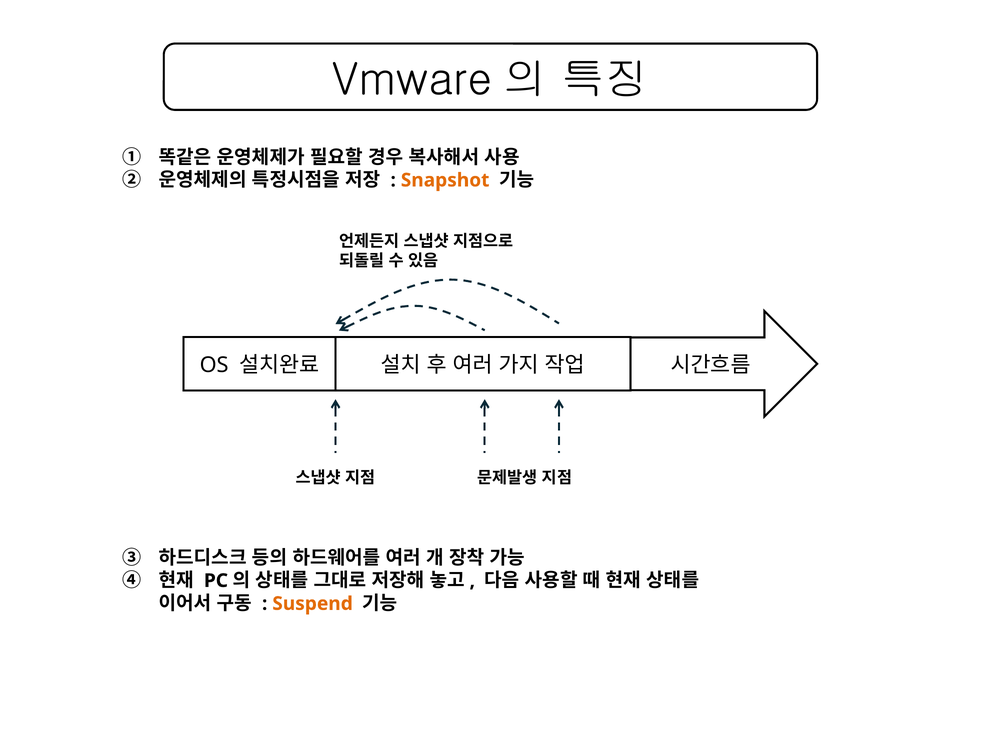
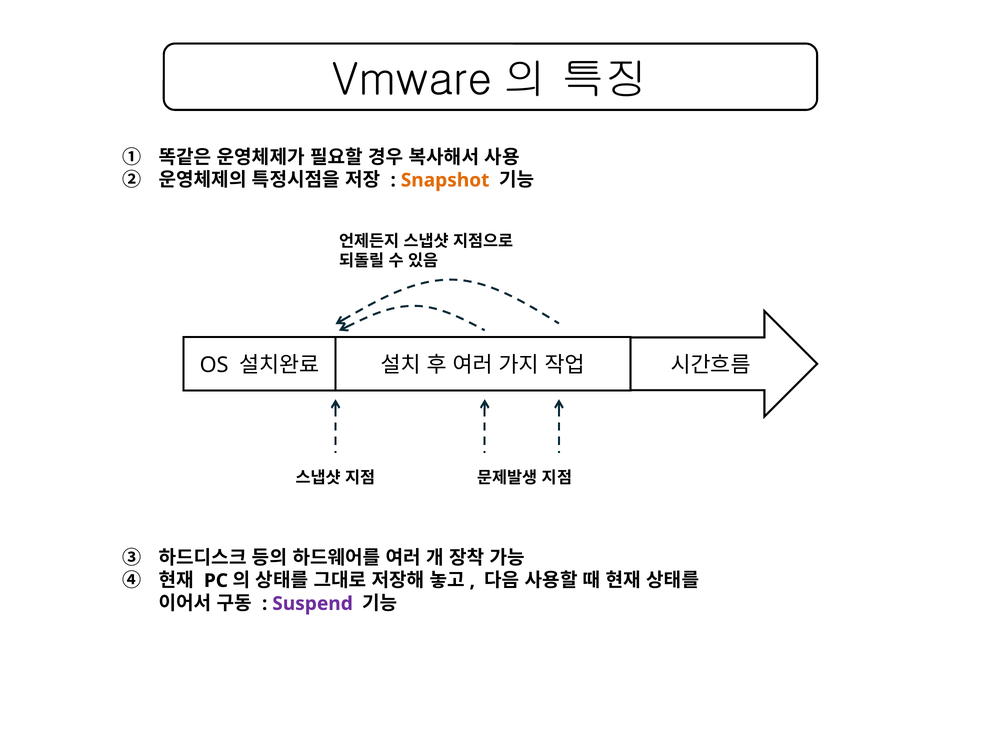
Suspend colour: orange -> purple
